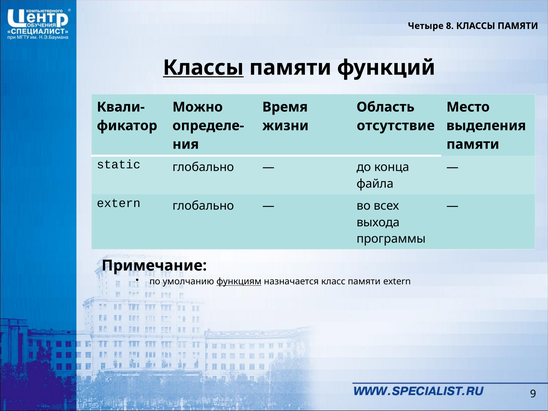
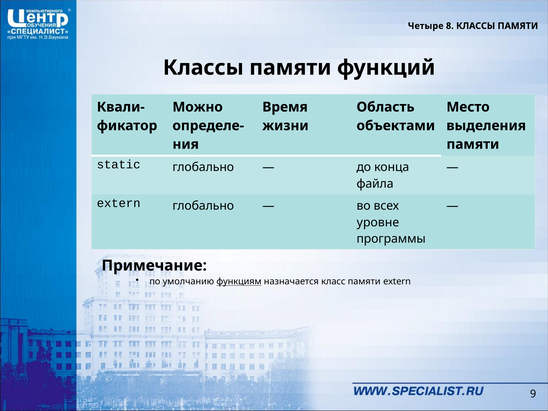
Классы at (203, 68) underline: present -> none
отсутствие: отсутствие -> объектами
выхода: выхода -> уровне
